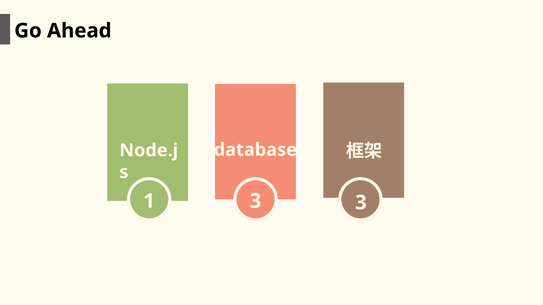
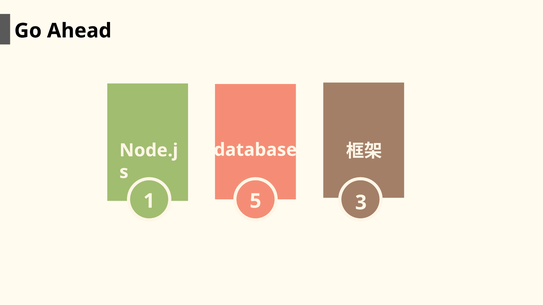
1 3: 3 -> 5
